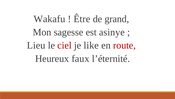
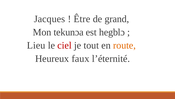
Wakafu: Wakafu -> Jacques
sagesse: sagesse -> tekunɔa
asinye: asinye -> hegblɔ
like: like -> tout
route colour: red -> orange
